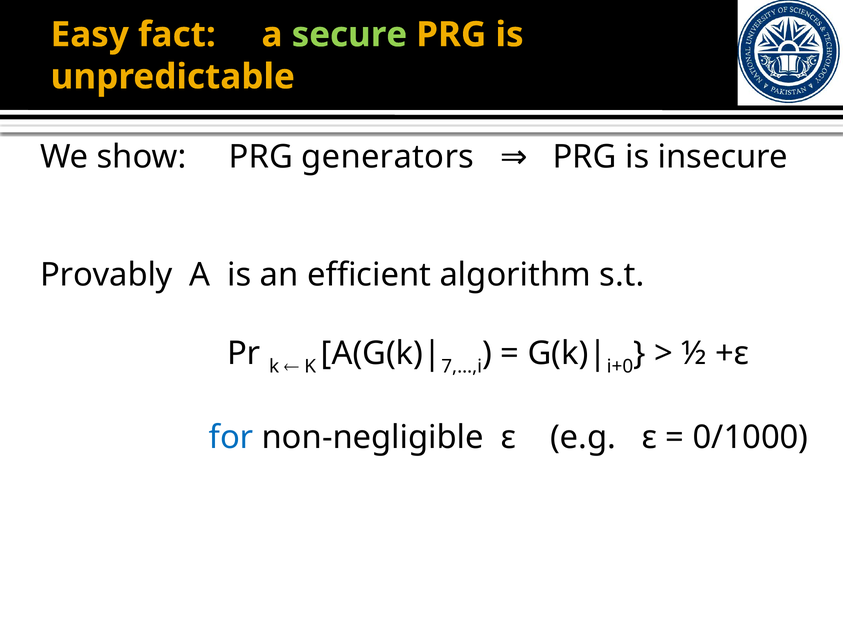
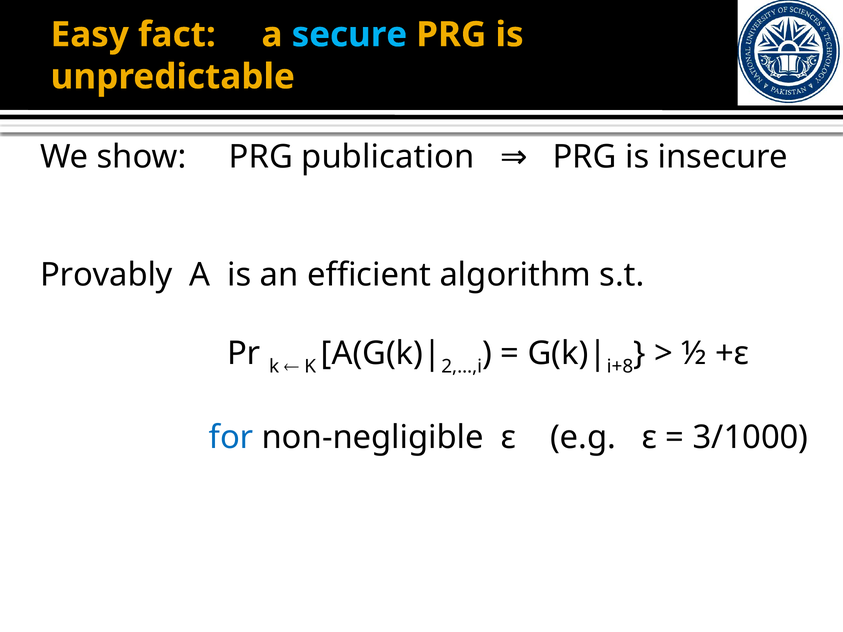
secure colour: light green -> light blue
generators: generators -> publication
7,…,i: 7,…,i -> 2,…,i
i+0: i+0 -> i+8
0/1000: 0/1000 -> 3/1000
